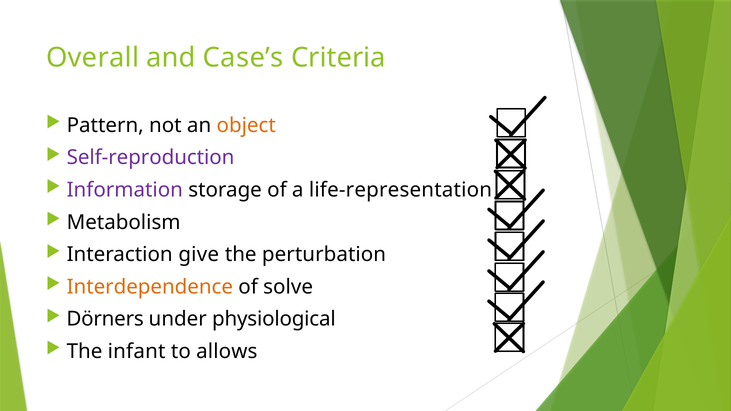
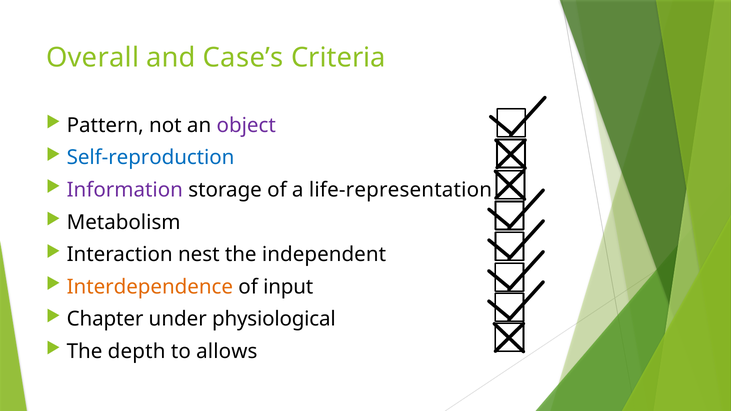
object colour: orange -> purple
Self-reproduction colour: purple -> blue
give: give -> nest
perturbation: perturbation -> independent
solve: solve -> input
Dörners: Dörners -> Chapter
infant: infant -> depth
